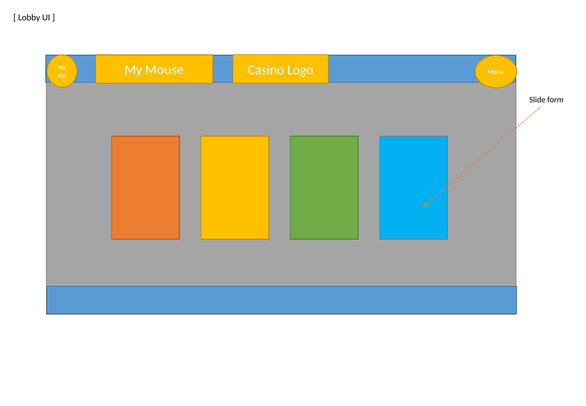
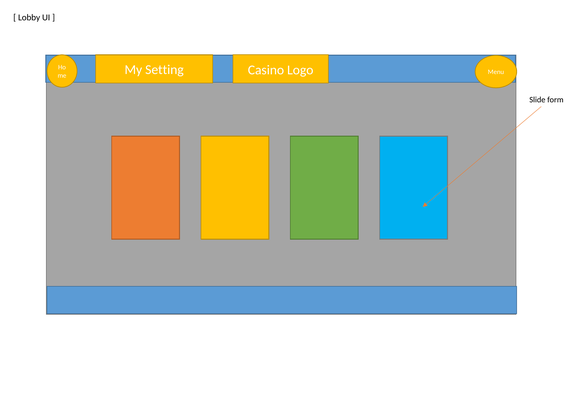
Mouse: Mouse -> Setting
